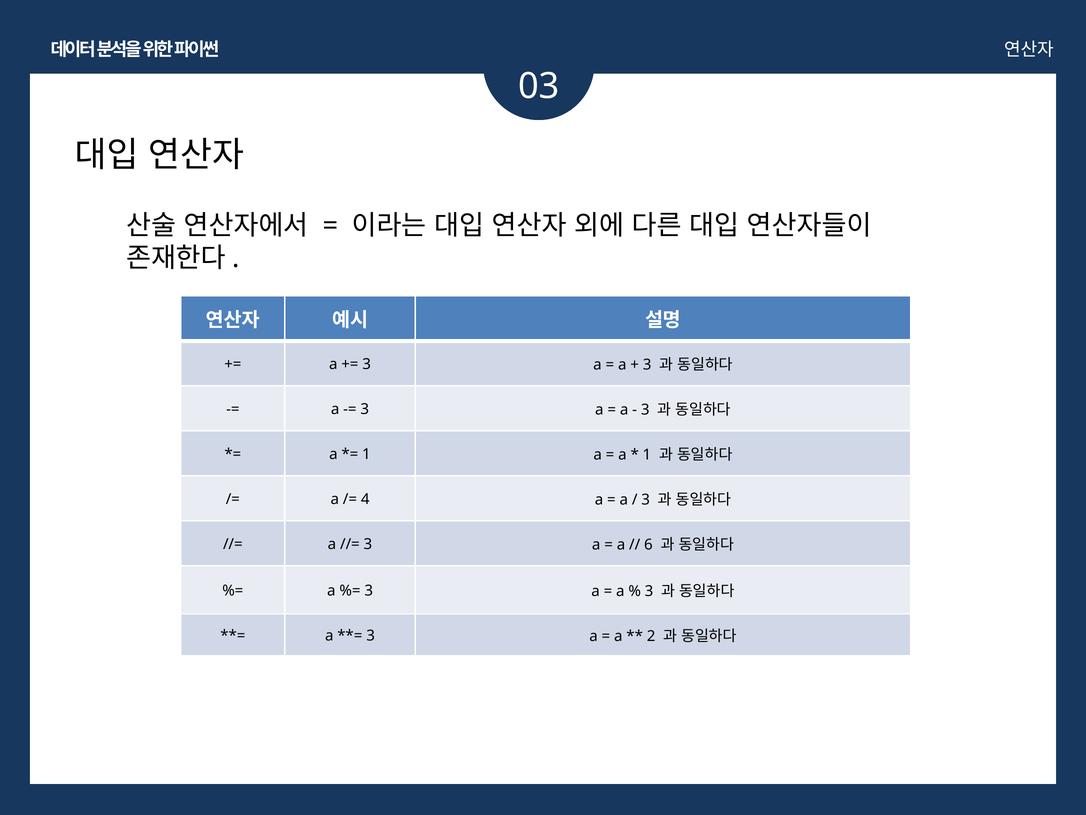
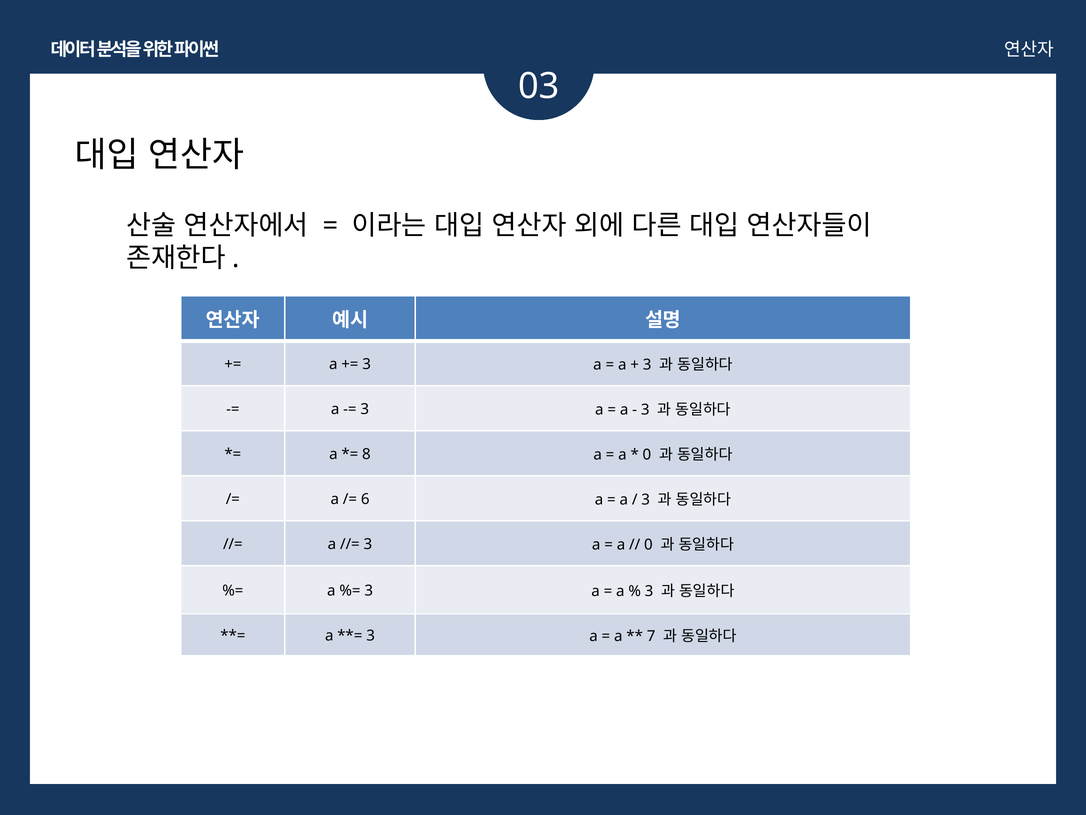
1 at (366, 454): 1 -> 8
1 at (647, 455): 1 -> 0
4: 4 -> 6
6 at (648, 545): 6 -> 0
2: 2 -> 7
